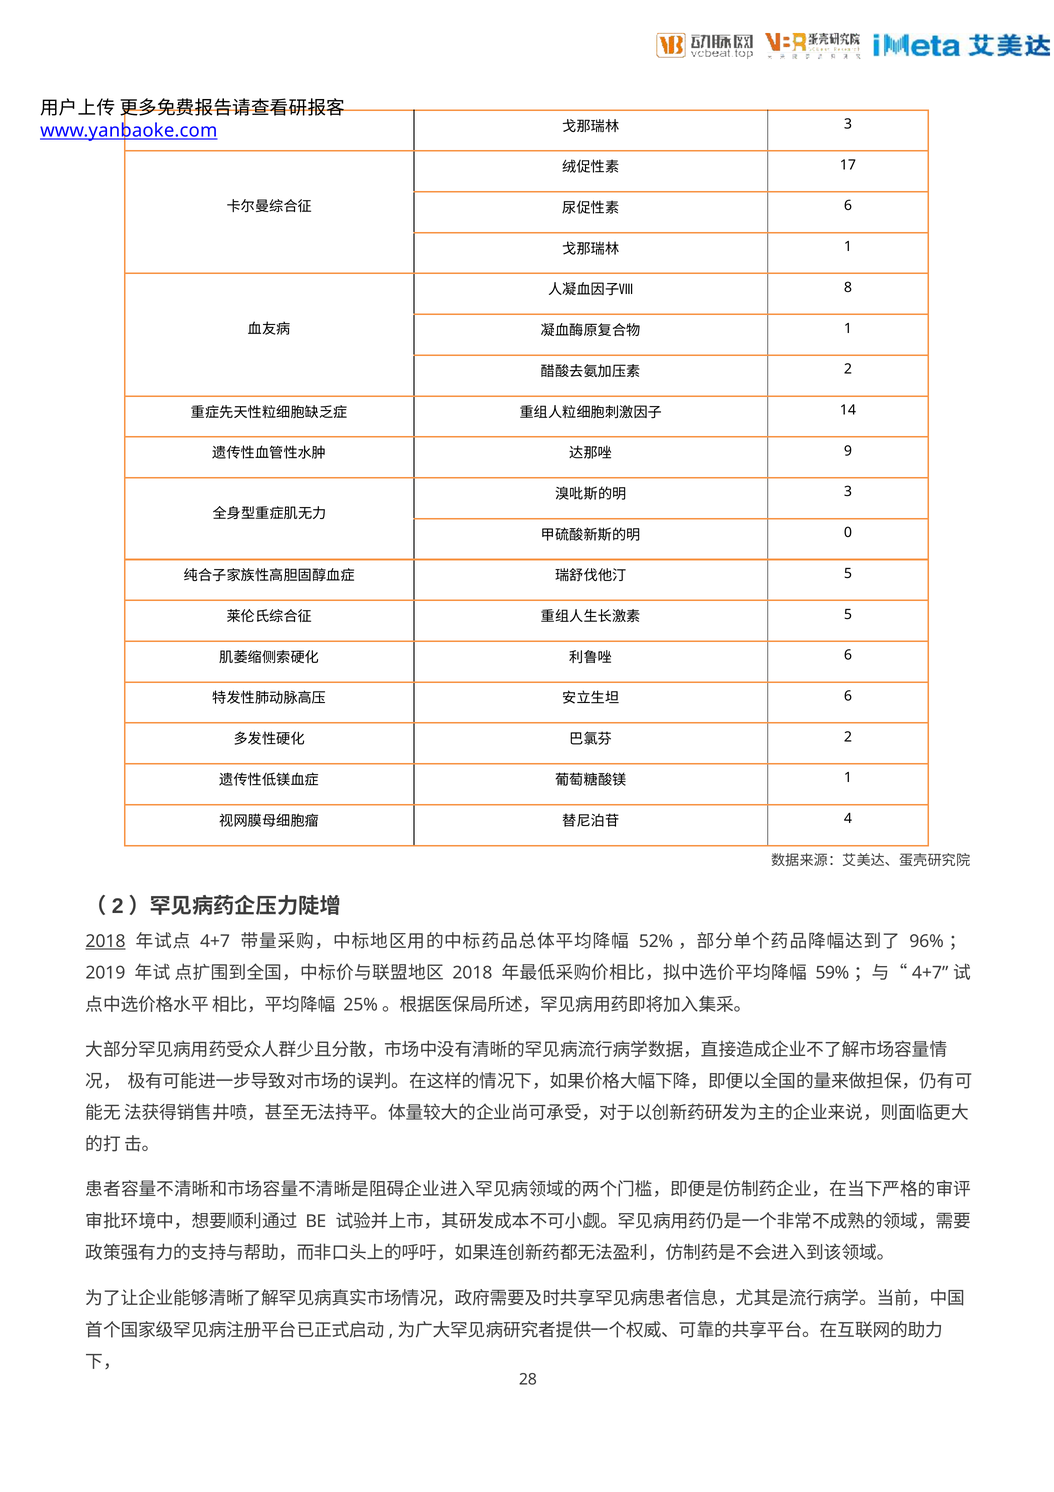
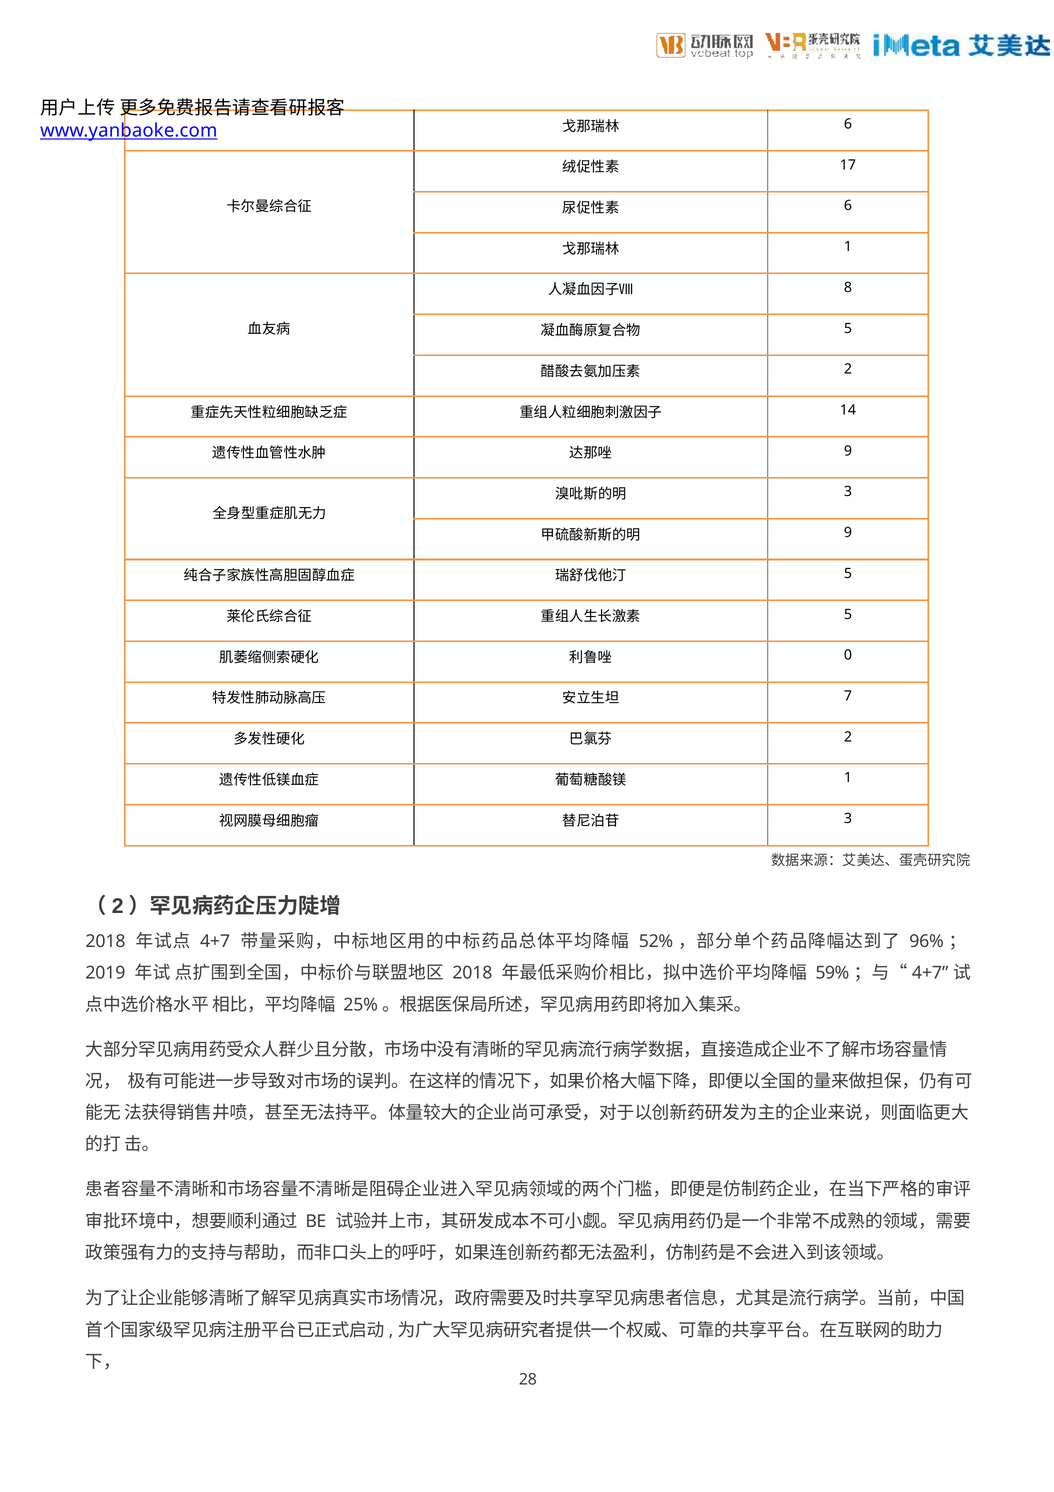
3 at (848, 124): 3 -> 6
1 at (848, 328): 1 -> 5
0 at (848, 533): 0 -> 9
6 at (848, 655): 6 -> 0
6 at (848, 696): 6 -> 7
4 at (848, 818): 4 -> 3
2018 at (106, 941) underline: present -> none
